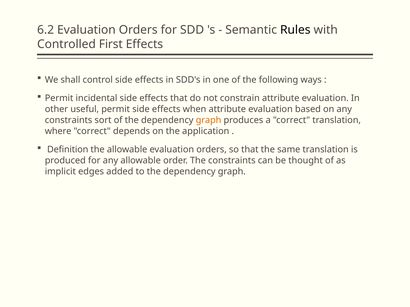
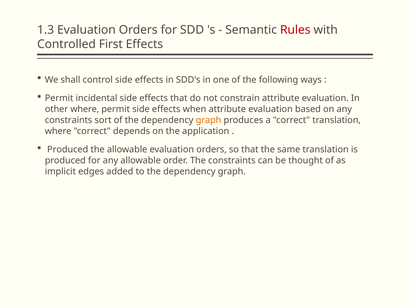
6.2: 6.2 -> 1.3
Rules colour: black -> red
other useful: useful -> where
Definition at (68, 150): Definition -> Produced
